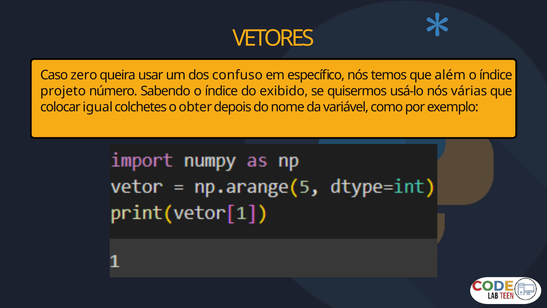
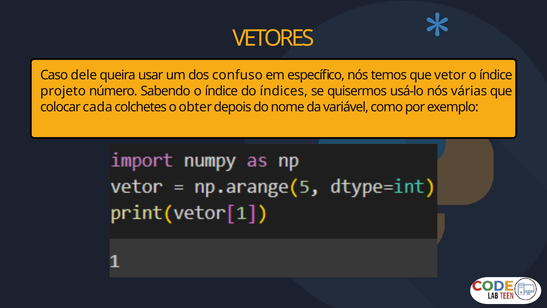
zero: zero -> dele
além: além -> vetor
exibido: exibido -> índices
igual: igual -> cada
